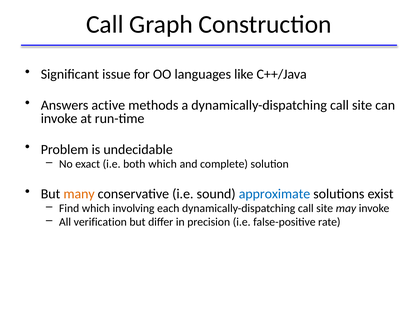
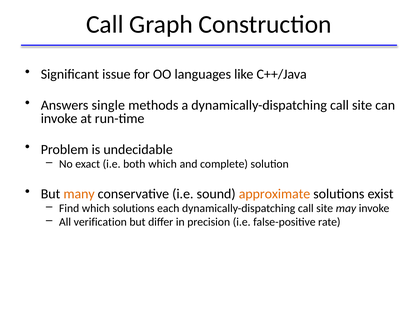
active: active -> single
approximate colour: blue -> orange
which involving: involving -> solutions
